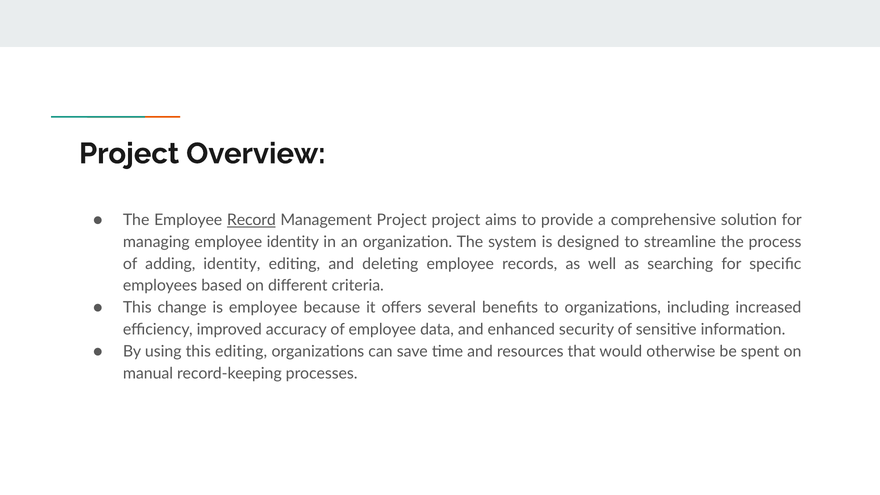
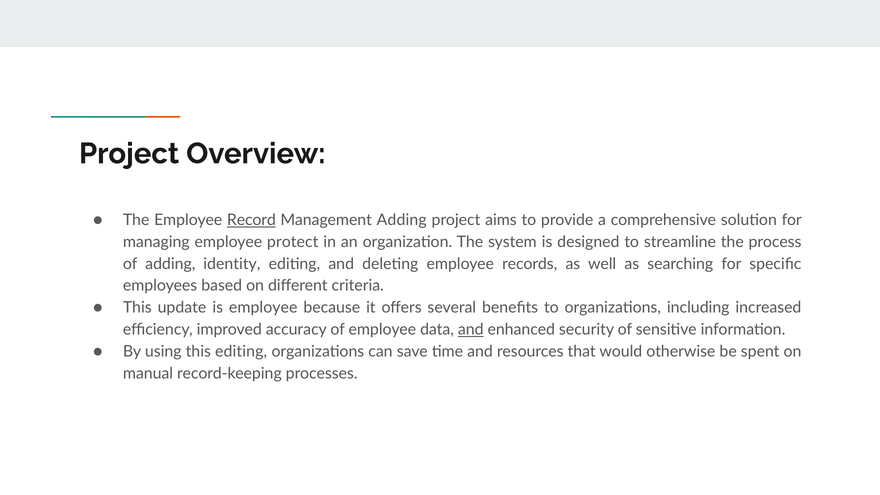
Management Project: Project -> Adding
employee identity: identity -> protect
change: change -> update
and at (471, 330) underline: none -> present
